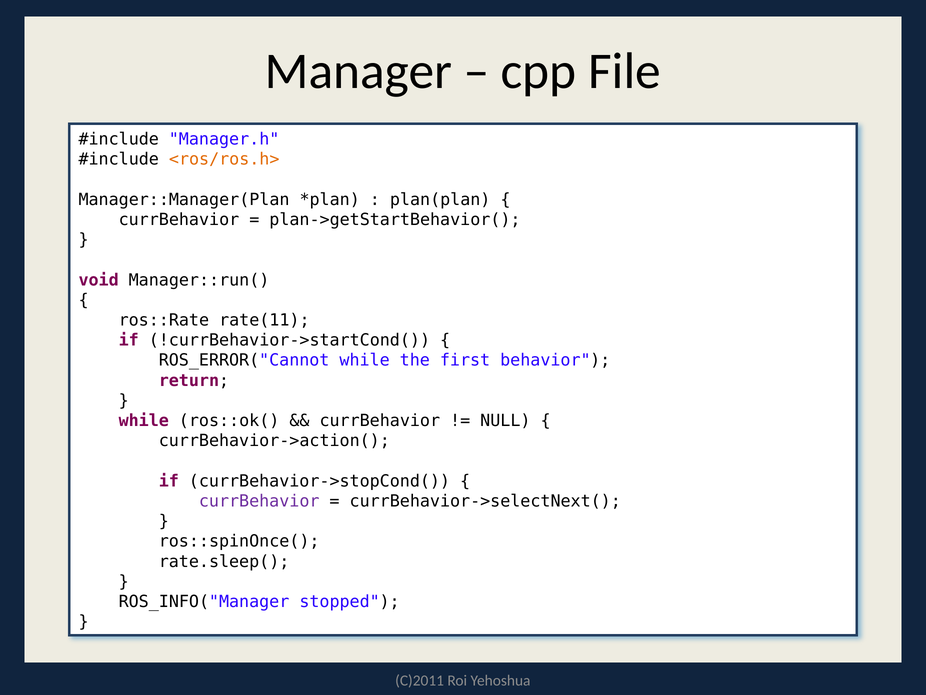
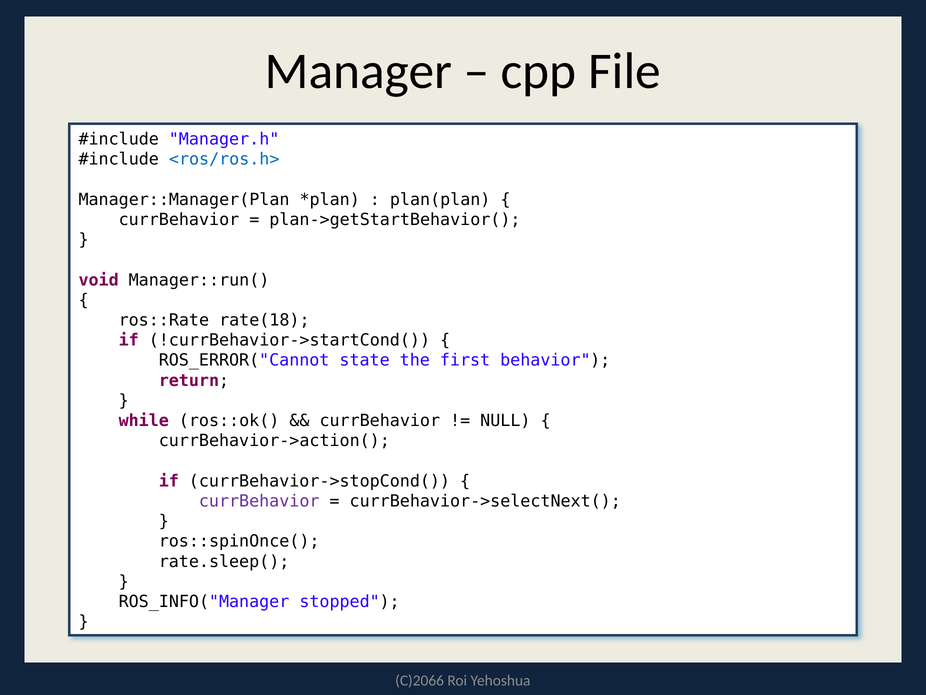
<ros/ros.h> colour: orange -> blue
rate(11: rate(11 -> rate(18
ROS_ERROR("Cannot while: while -> state
C)2011: C)2011 -> C)2066
